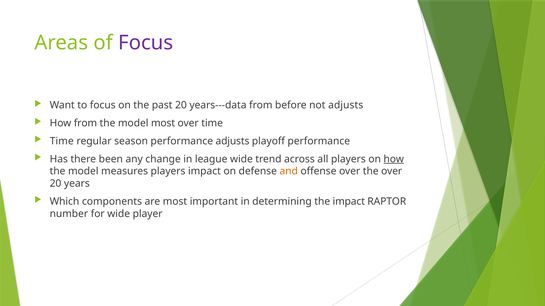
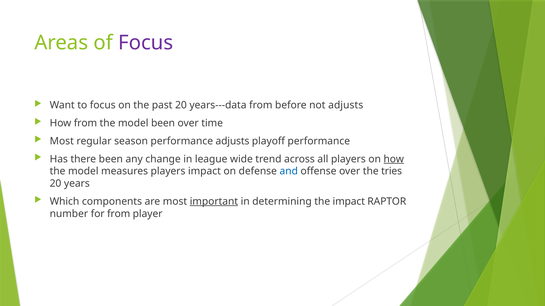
model most: most -> been
Time at (62, 141): Time -> Most
and colour: orange -> blue
the over: over -> tries
important underline: none -> present
for wide: wide -> from
